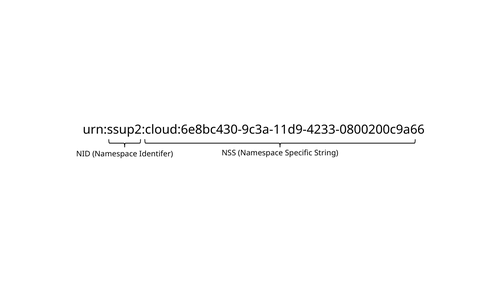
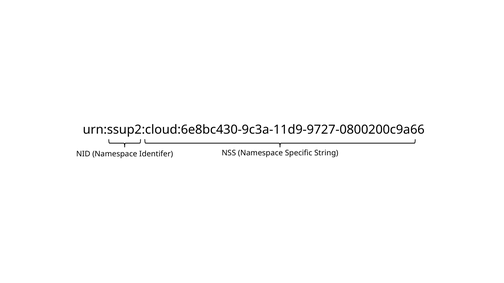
urn:ssup2:cloud:6e8bc430-9c3a-11d9-4233-0800200c9a66: urn:ssup2:cloud:6e8bc430-9c3a-11d9-4233-0800200c9a66 -> urn:ssup2:cloud:6e8bc430-9c3a-11d9-9727-0800200c9a66
